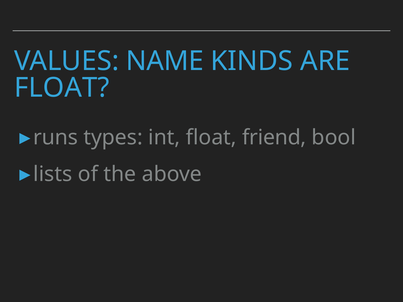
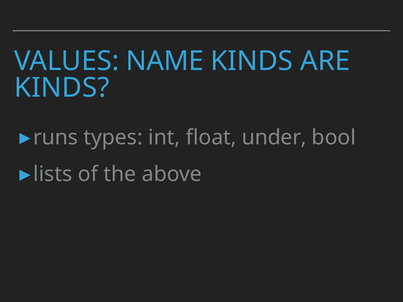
FLOAT at (62, 88): FLOAT -> KINDS
friend: friend -> under
